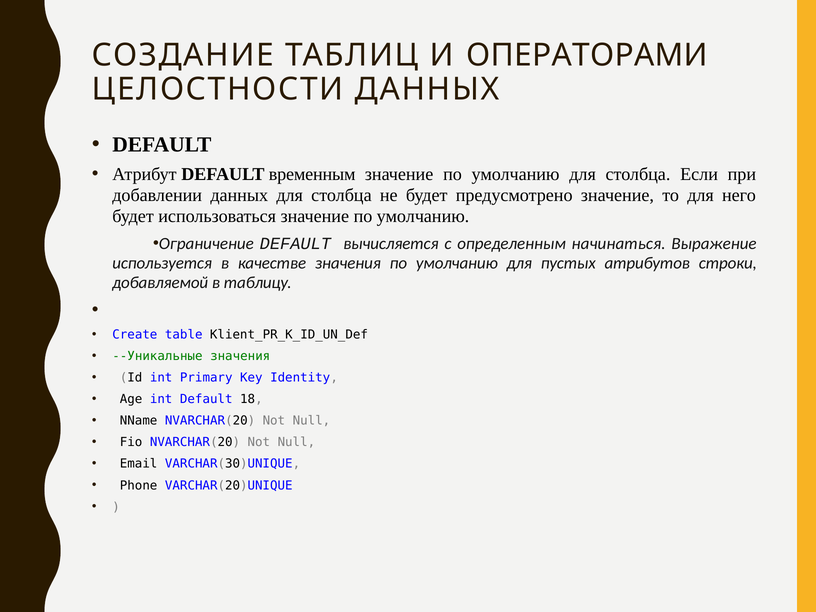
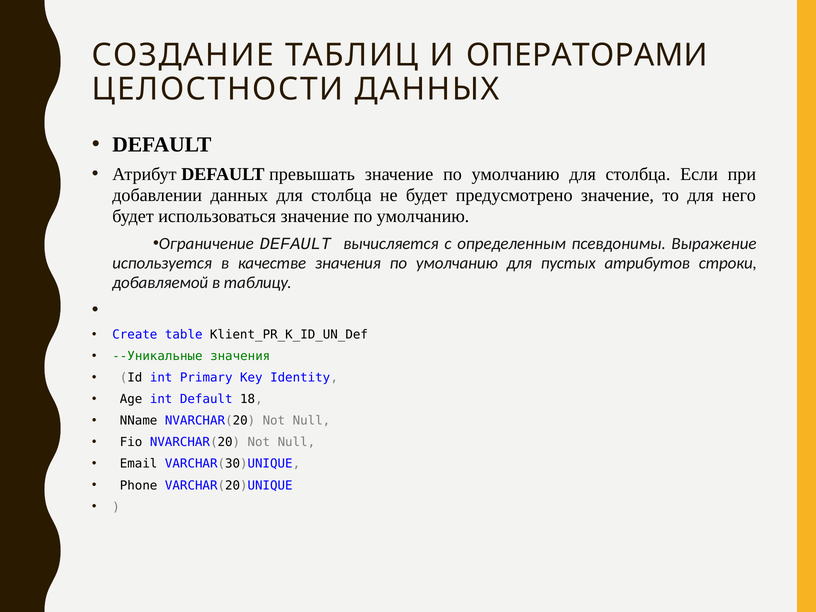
временным: временным -> превышать
начинаться: начинаться -> псевдонимы
